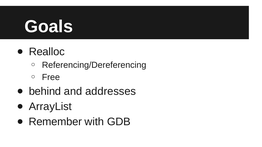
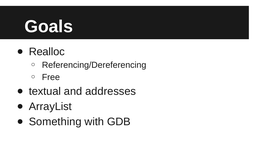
behind: behind -> textual
Remember: Remember -> Something
